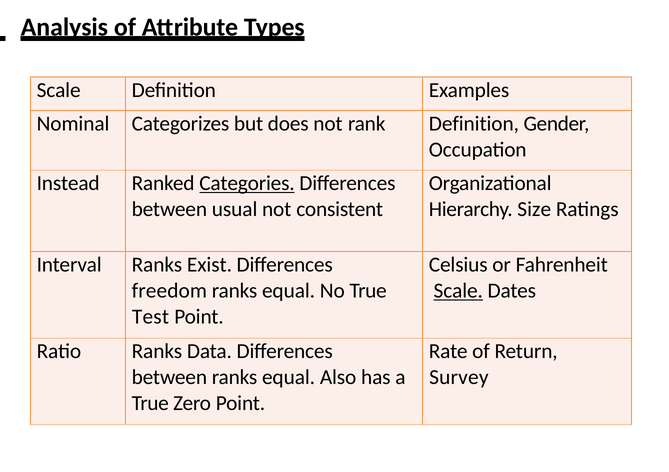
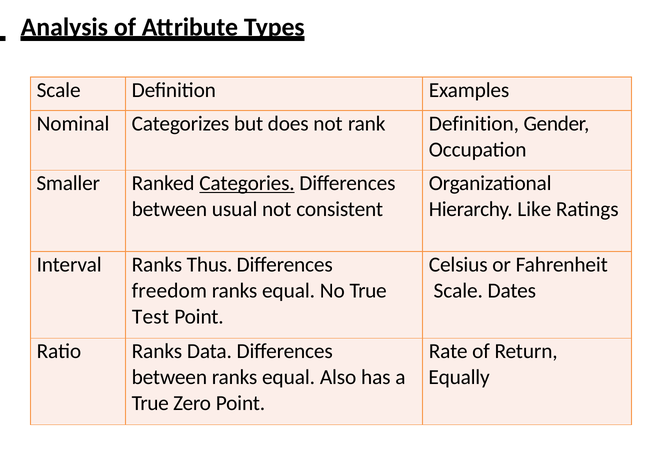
Instead: Instead -> Smaller
Size: Size -> Like
Exist: Exist -> Thus
Scale at (458, 291) underline: present -> none
Survey: Survey -> Equally
